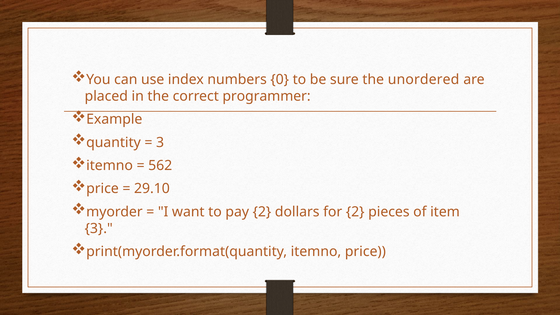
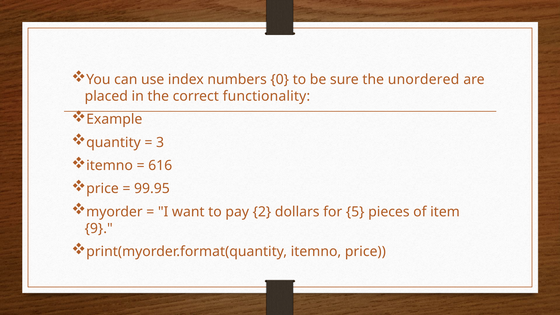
programmer: programmer -> functionality
562: 562 -> 616
29.10: 29.10 -> 99.95
for 2: 2 -> 5
3 at (99, 229): 3 -> 9
